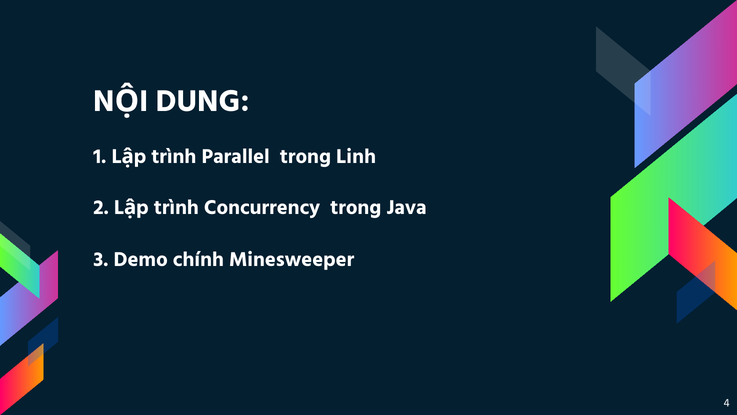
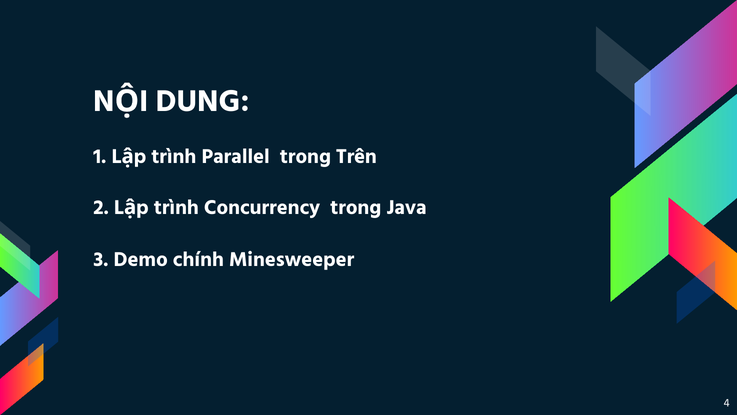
Linh: Linh -> Trên
